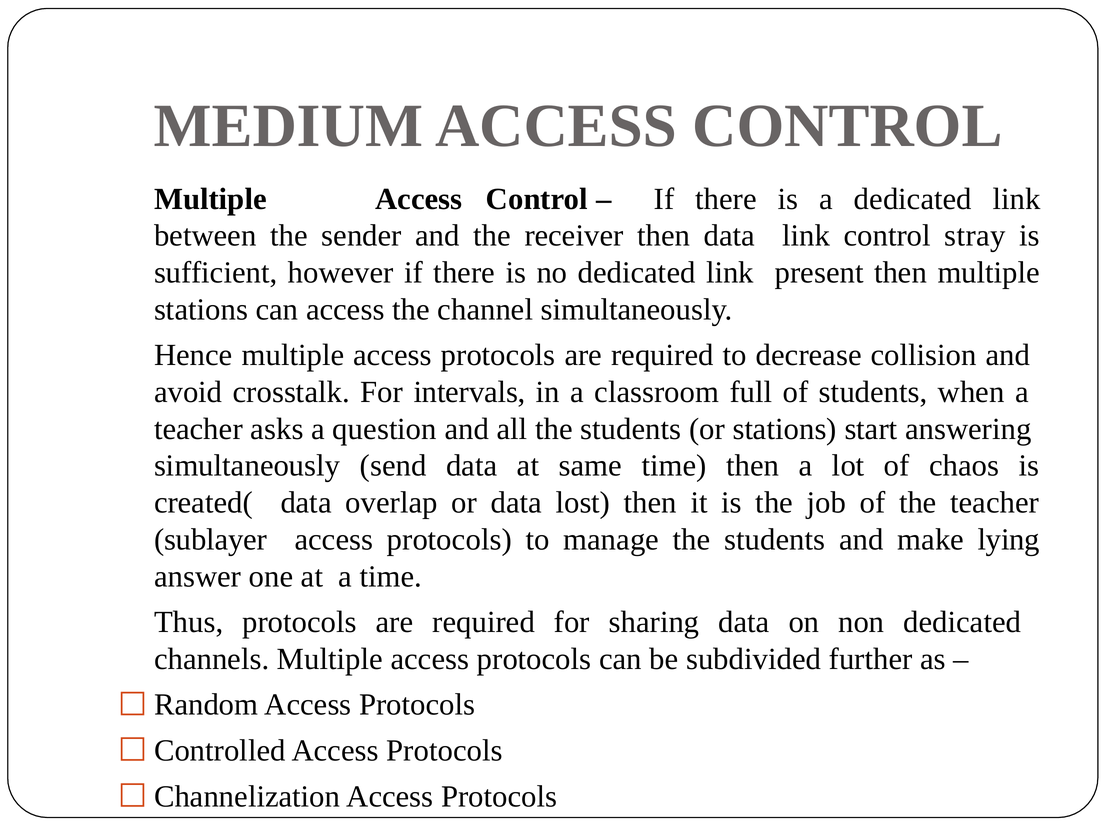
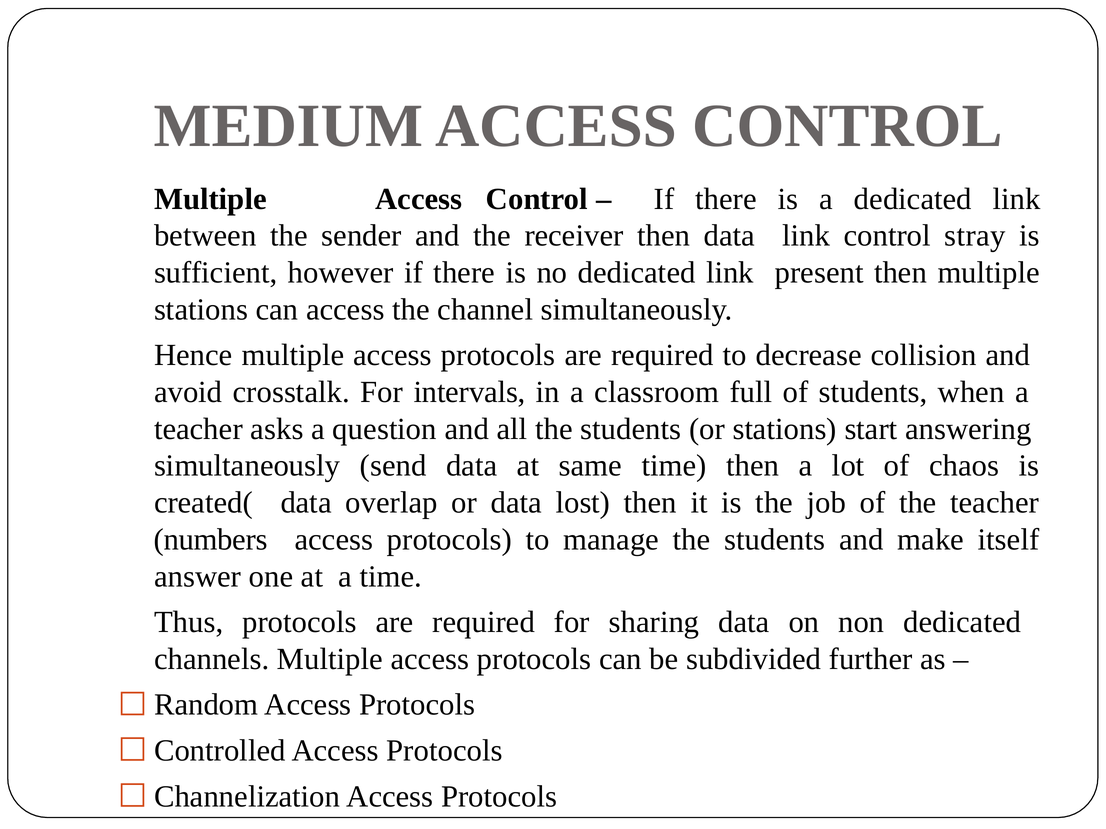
sublayer: sublayer -> numbers
lying: lying -> itself
